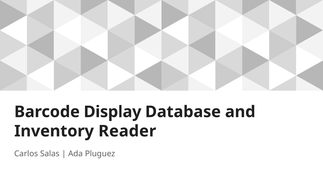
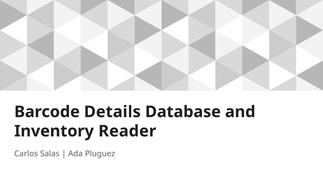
Display: Display -> Details
